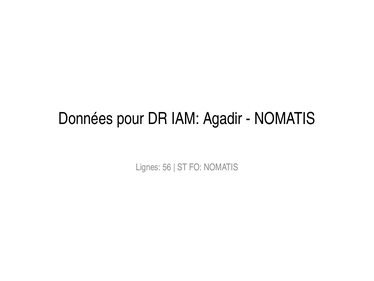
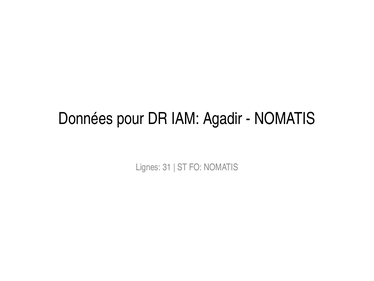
56: 56 -> 31
